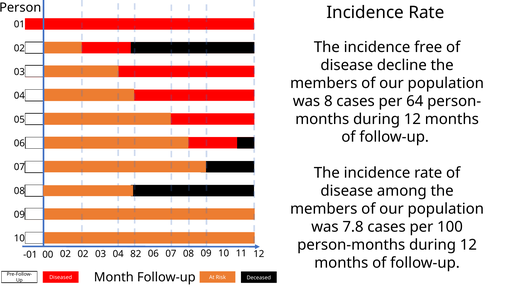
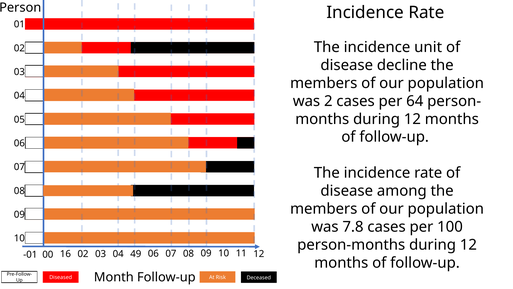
free: free -> unit
8: 8 -> 2
-01 02: 02 -> 16
82: 82 -> 49
